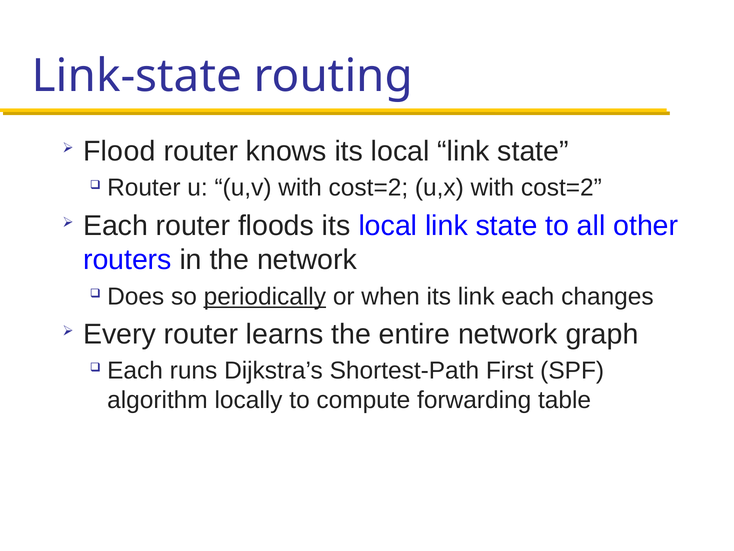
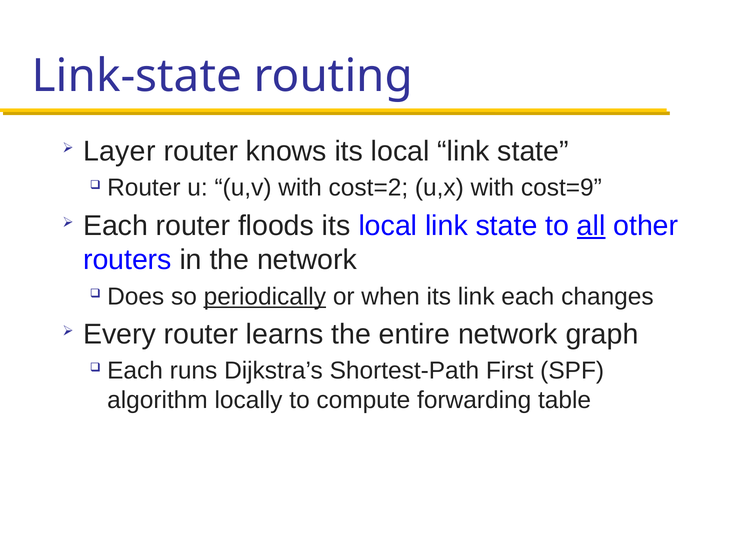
Flood: Flood -> Layer
u,x with cost=2: cost=2 -> cost=9
all underline: none -> present
